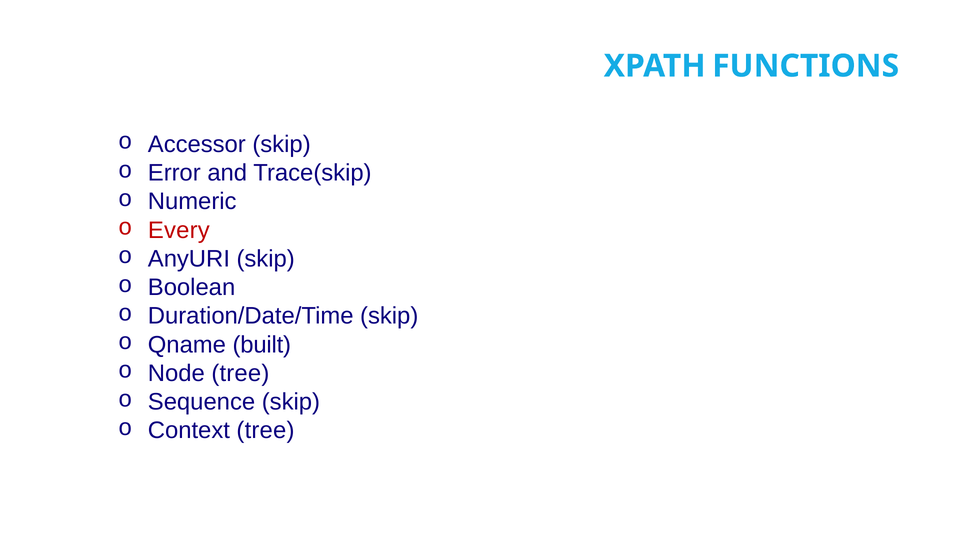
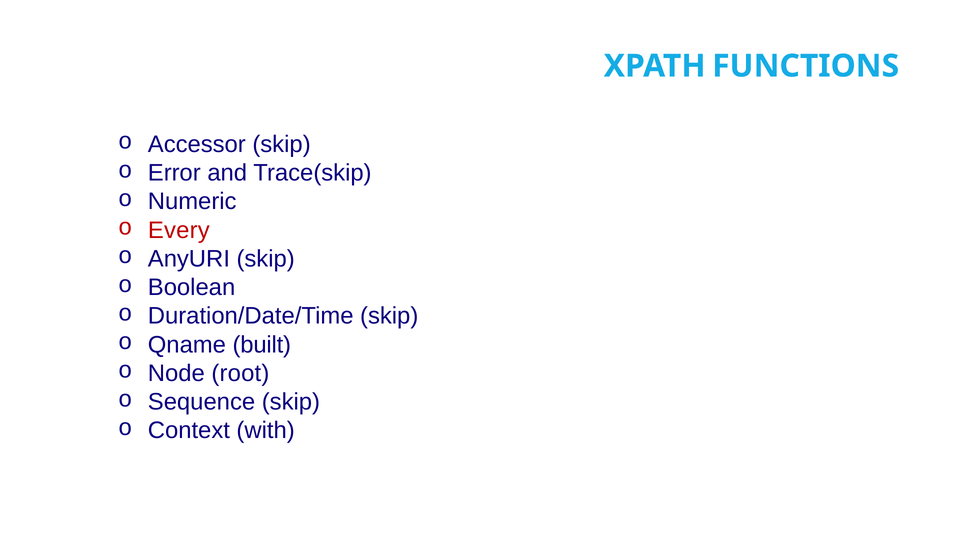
Node tree: tree -> root
Context tree: tree -> with
